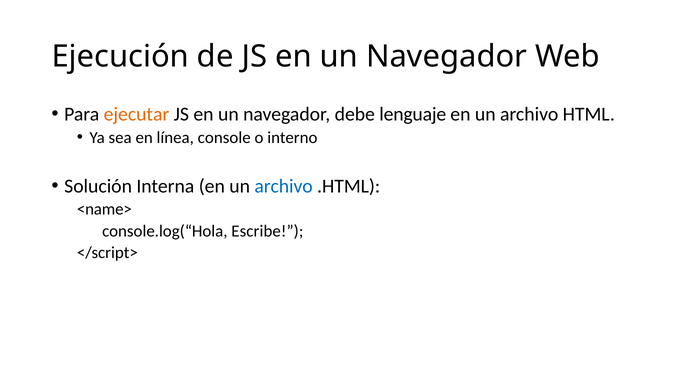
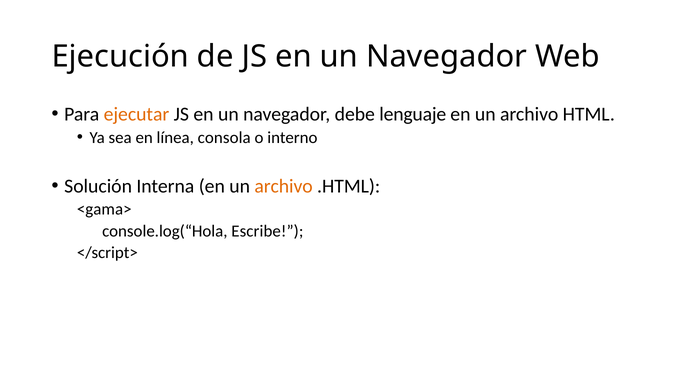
console: console -> consola
archivo at (284, 186) colour: blue -> orange
<name>: <name> -> <gama>
